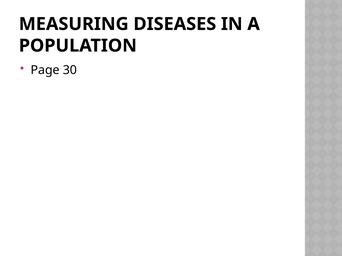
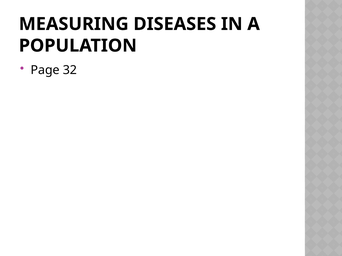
30: 30 -> 32
